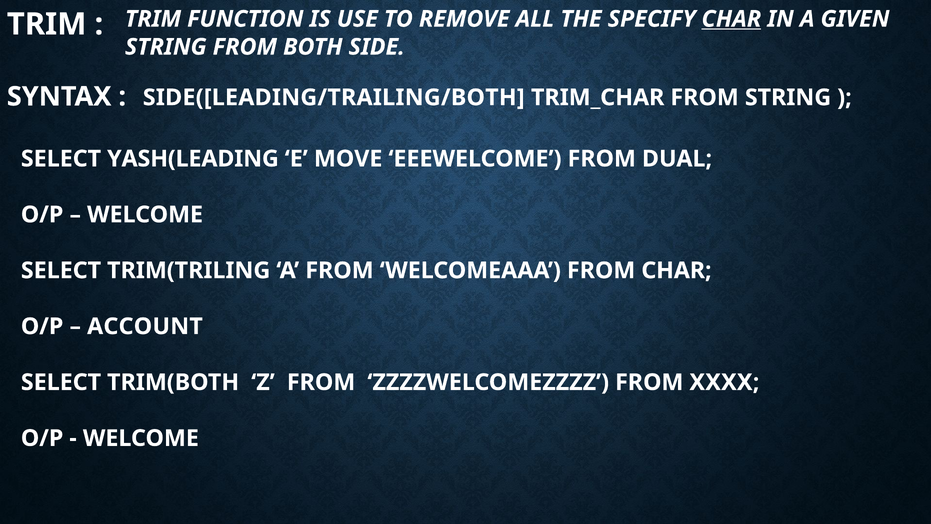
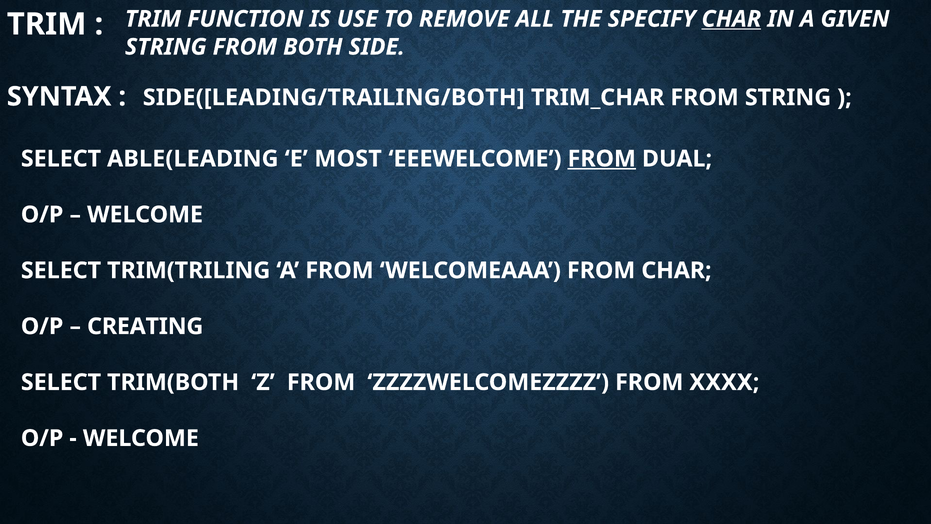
YASH(LEADING: YASH(LEADING -> ABLE(LEADING
MOVE: MOVE -> MOST
FROM at (602, 159) underline: none -> present
ACCOUNT: ACCOUNT -> CREATING
